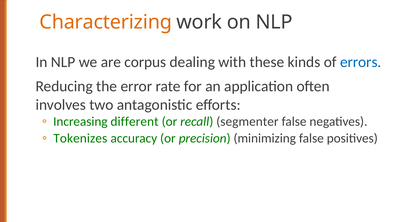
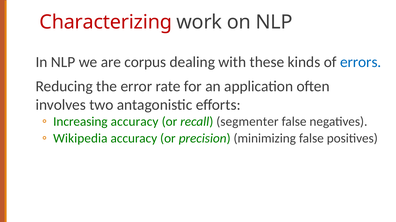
Characterizing colour: orange -> red
Increasing different: different -> accuracy
Tokenizes: Tokenizes -> Wikipedia
